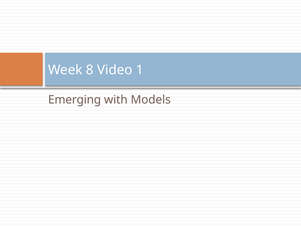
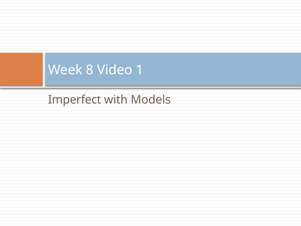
Emerging: Emerging -> Imperfect
